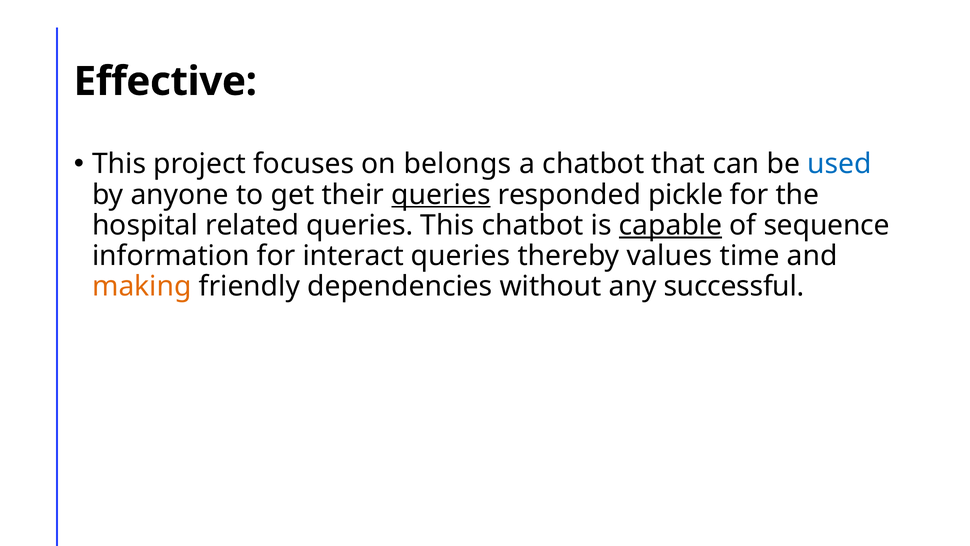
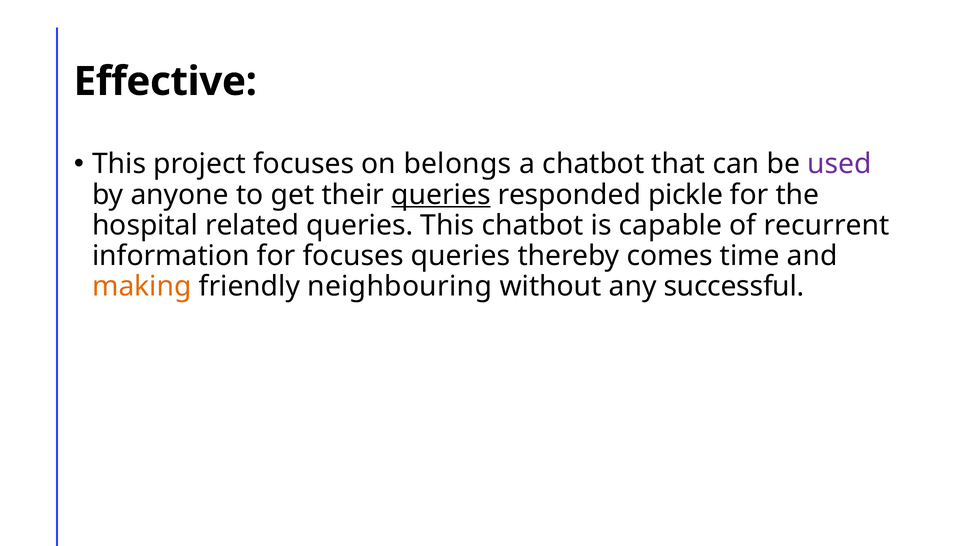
used colour: blue -> purple
capable underline: present -> none
sequence: sequence -> recurrent
for interact: interact -> focuses
values: values -> comes
dependencies: dependencies -> neighbouring
